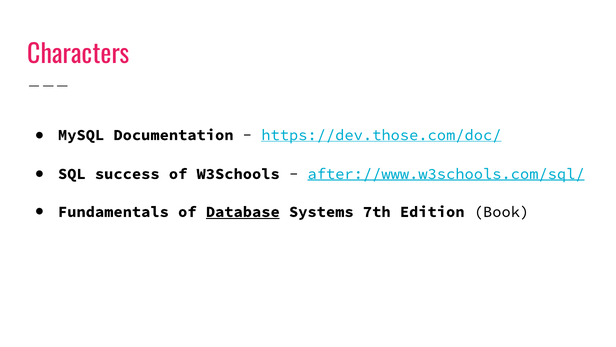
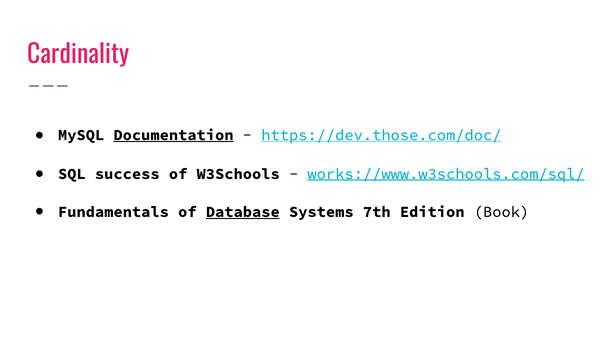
Characters: Characters -> Cardinality
Documentation underline: none -> present
after://www.w3schools.com/sql/: after://www.w3schools.com/sql/ -> works://www.w3schools.com/sql/
